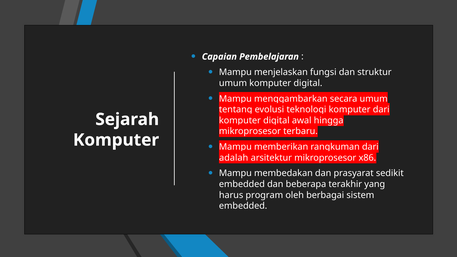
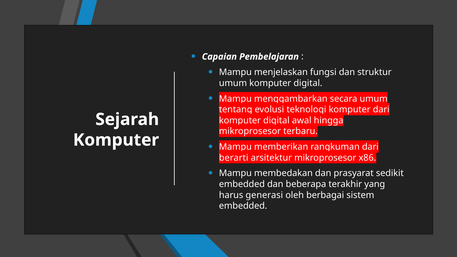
adalah: adalah -> berarti
harus program: program -> generasi
